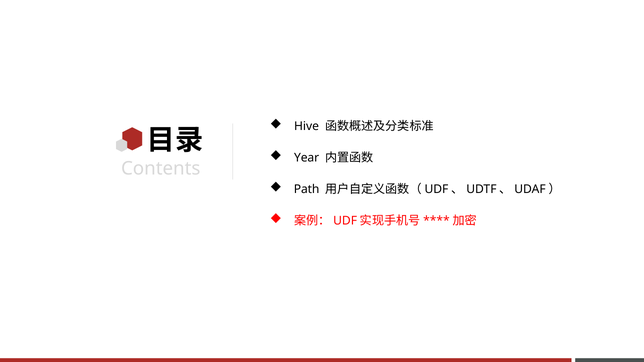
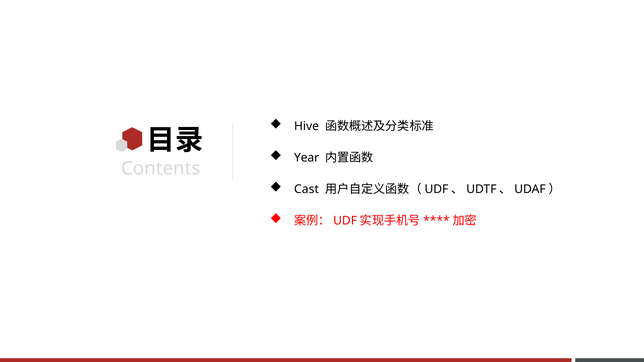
Path: Path -> Cast
